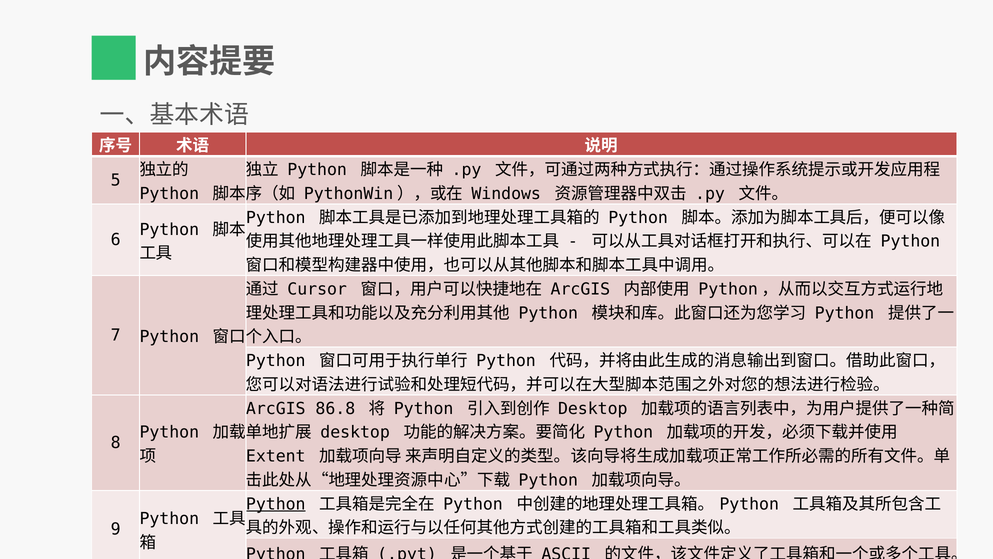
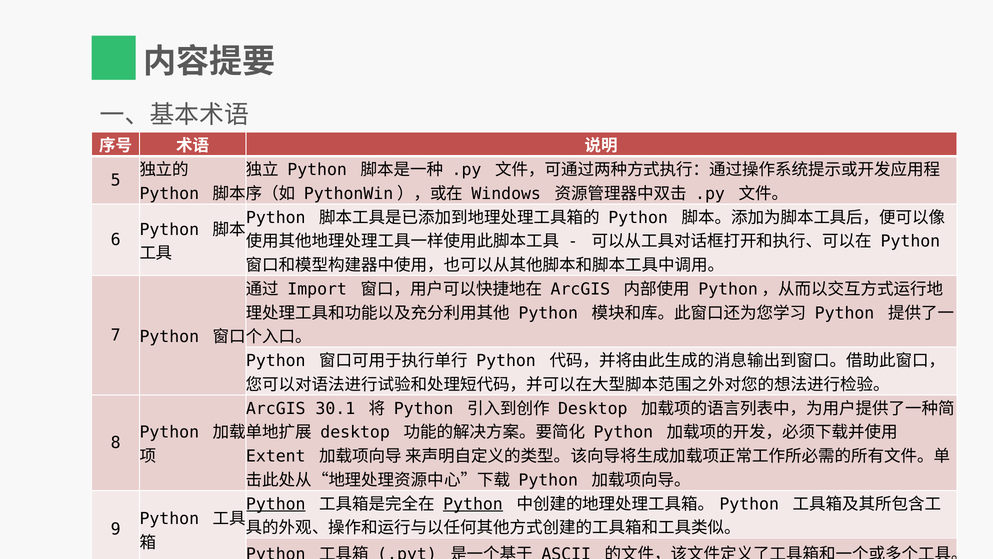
Cursor: Cursor -> Import
86.8: 86.8 -> 30.1
Python at (473, 504) underline: none -> present
